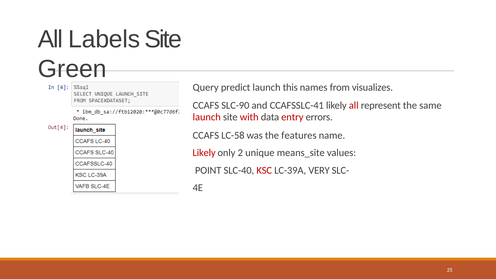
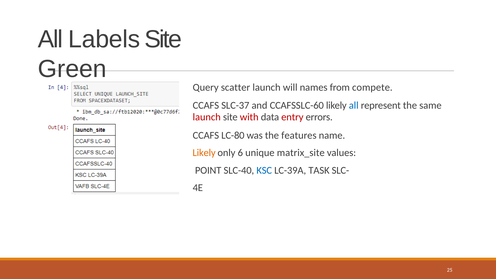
predict: predict -> scatter
this: this -> will
visualizes: visualizes -> compete
SLC-90: SLC-90 -> SLC-37
CCAFSSLC-41: CCAFSSLC-41 -> CCAFSSLC-60
all at (354, 105) colour: red -> blue
LC-58: LC-58 -> LC-80
Likely at (204, 153) colour: red -> orange
2: 2 -> 6
means_site: means_site -> matrix_site
KSC colour: red -> blue
VERY: VERY -> TASK
